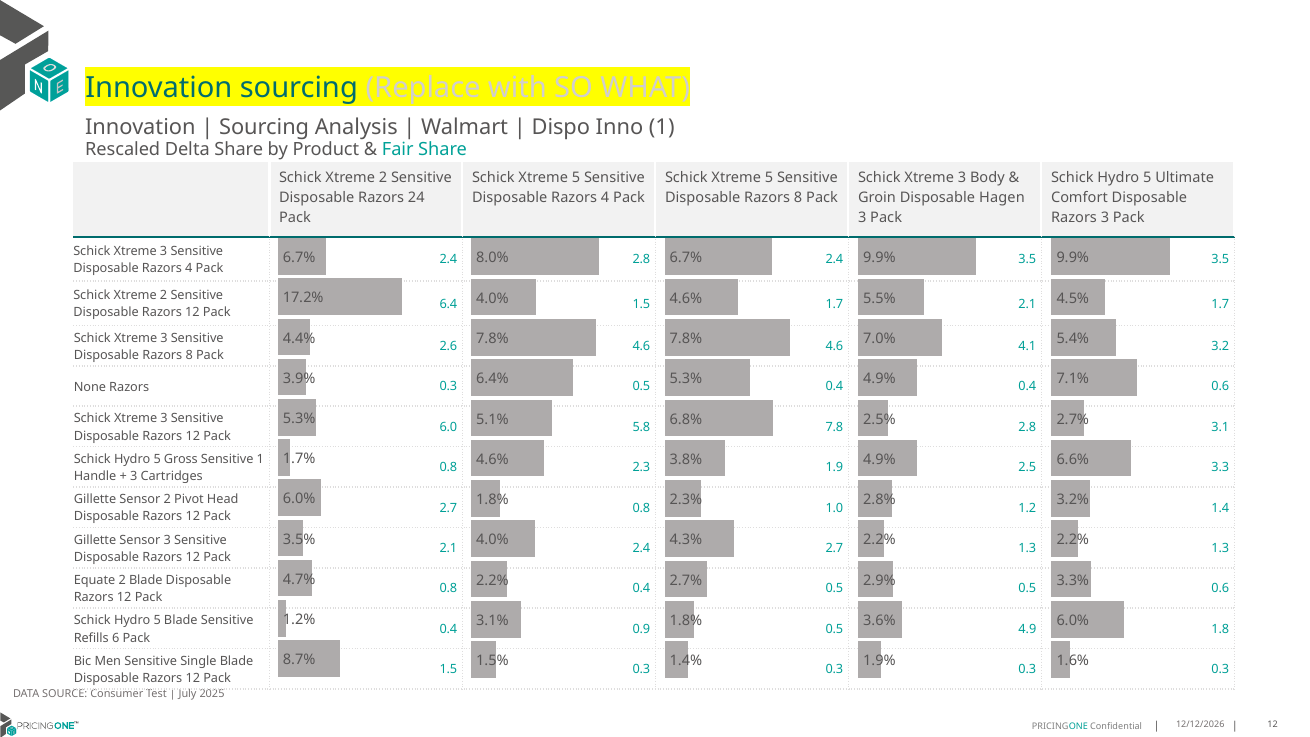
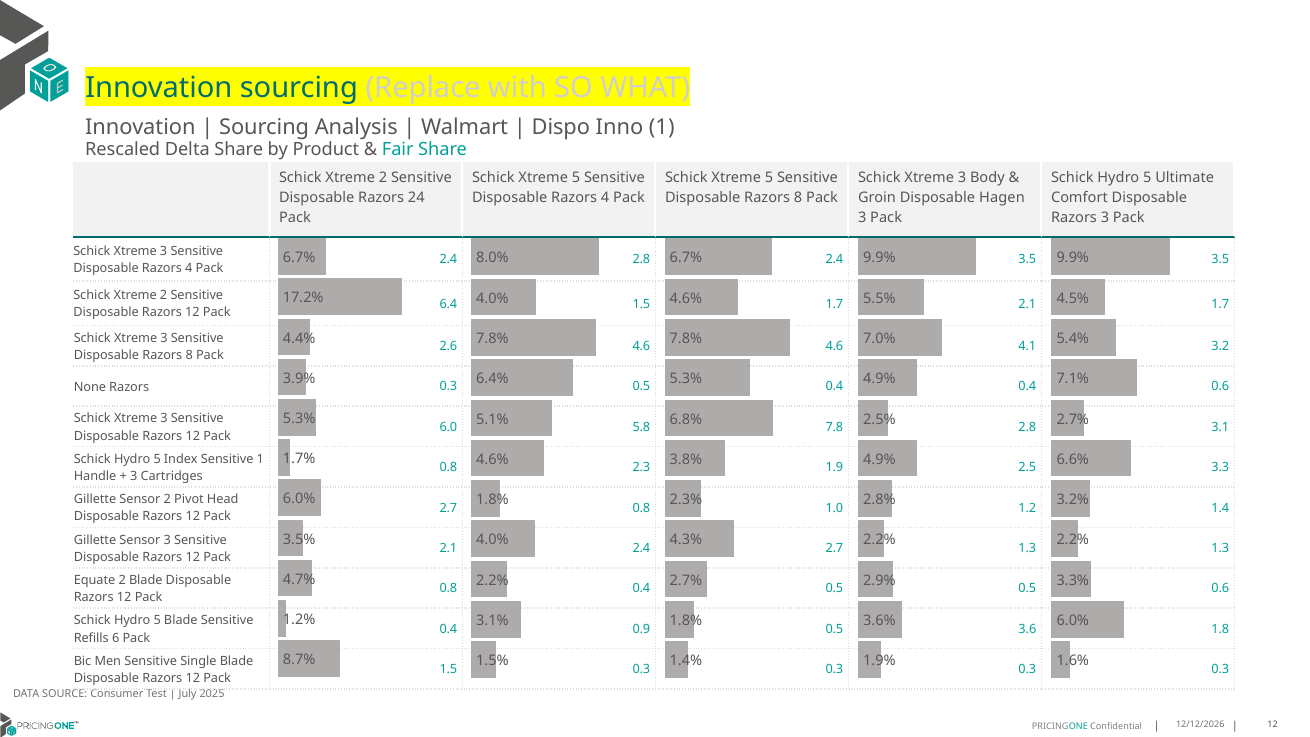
Gross: Gross -> Index
4.9: 4.9 -> 3.6
